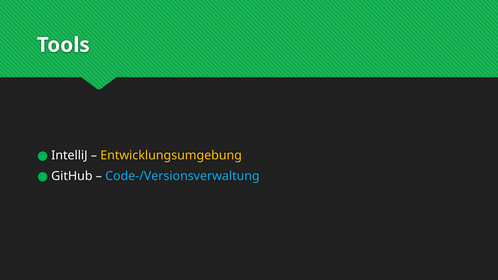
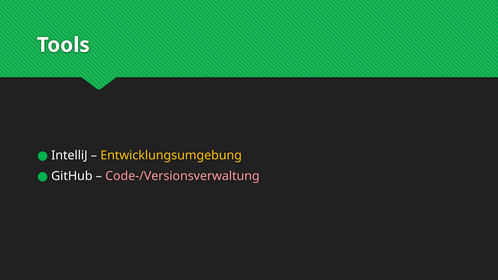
Code-/Versionsverwaltung colour: light blue -> pink
